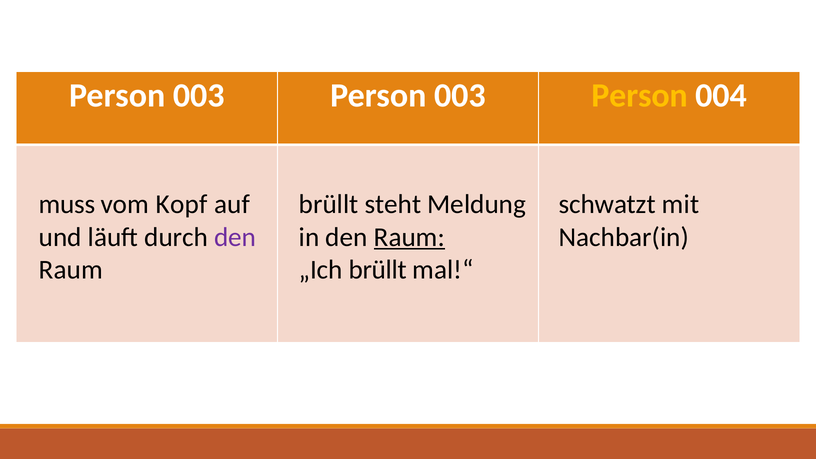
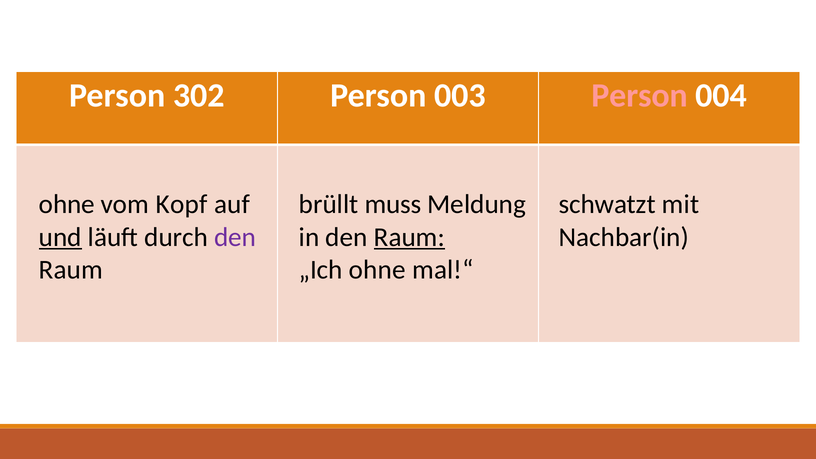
003 at (199, 96): 003 -> 302
Person at (640, 96) colour: yellow -> pink
steht: steht -> muss
muss at (67, 204): muss -> ohne
und underline: none -> present
„Ich brüllt: brüllt -> ohne
